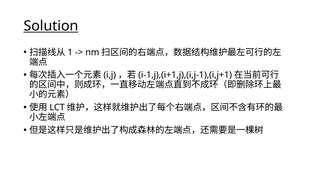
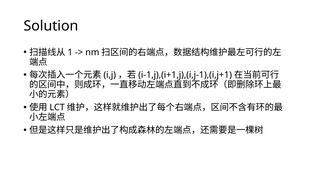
Solution underline: present -> none
